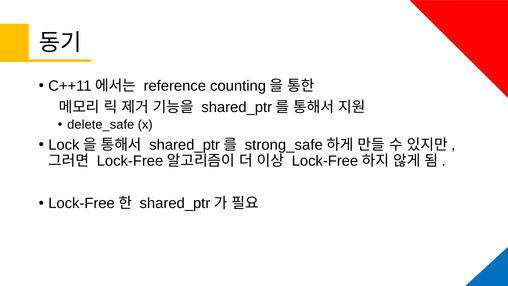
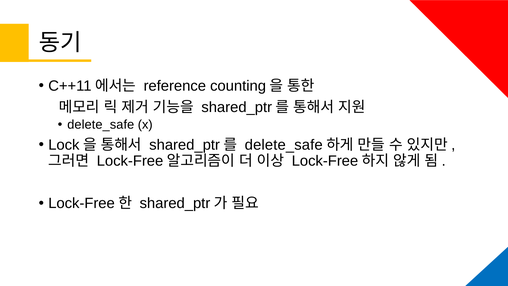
strong_safe at (284, 145): strong_safe -> delete_safe
